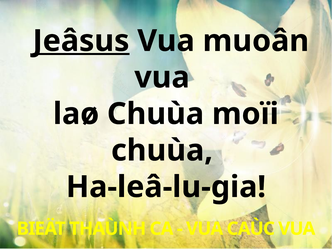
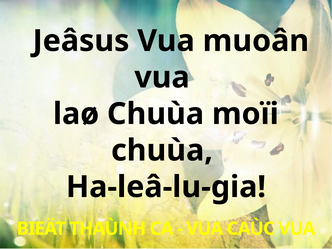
Jeâsus underline: present -> none
